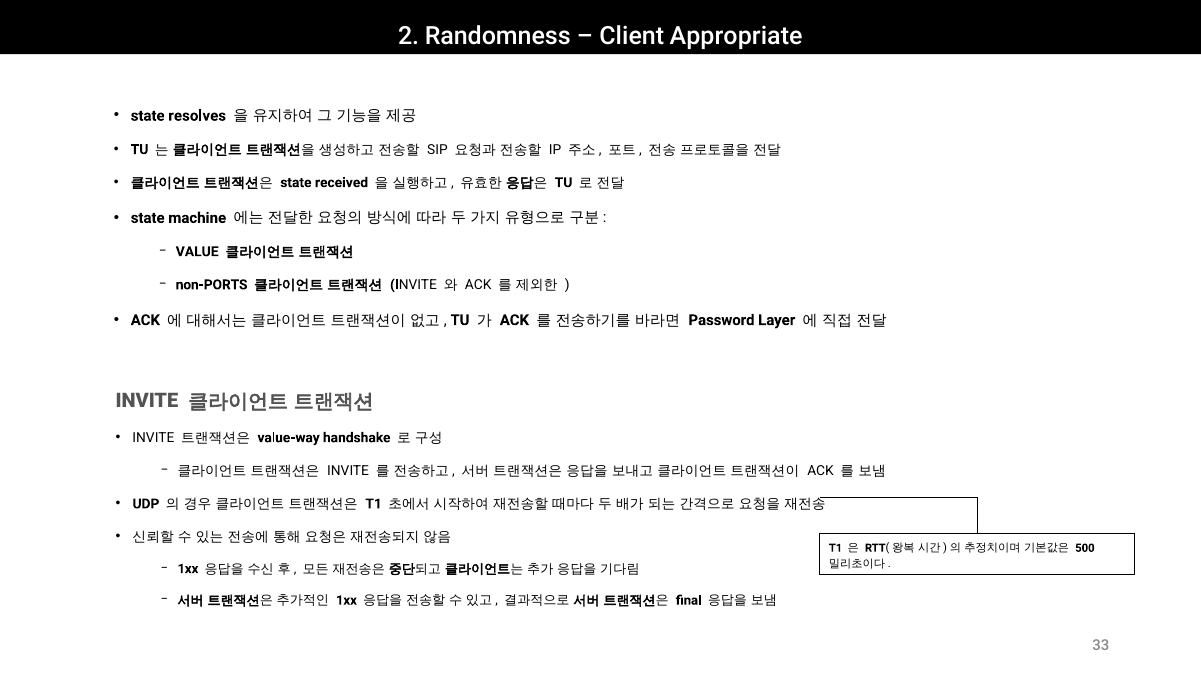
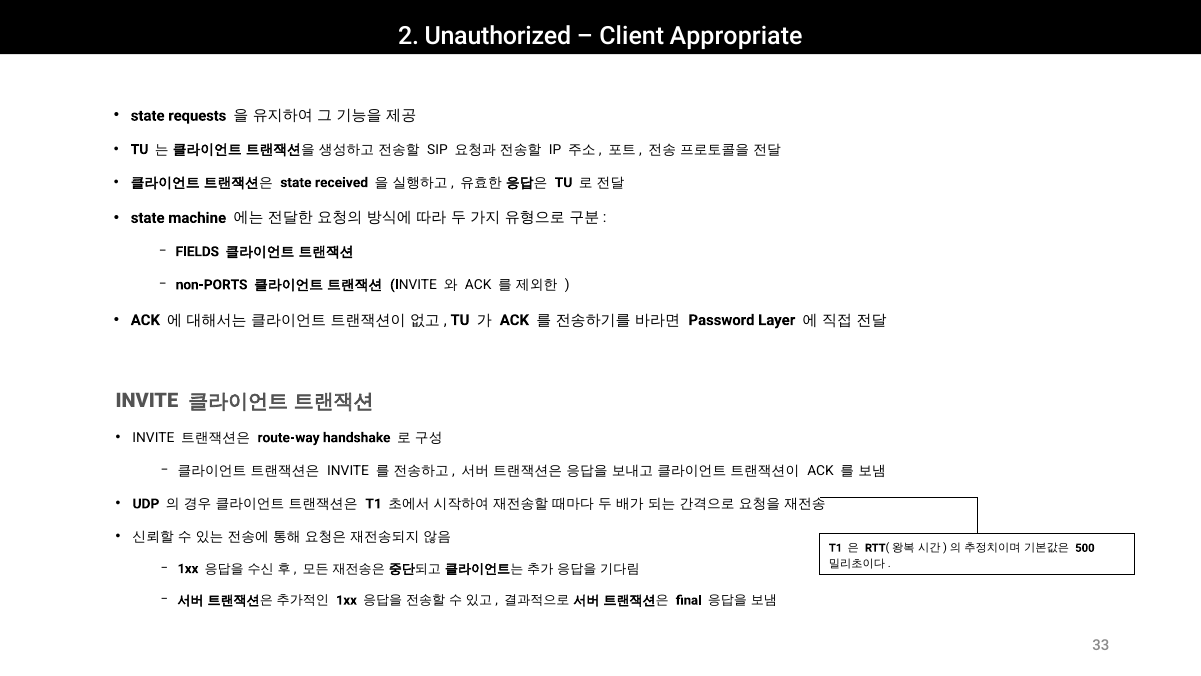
Randomness: Randomness -> Unauthorized
resolves: resolves -> requests
VALUE: VALUE -> FIELDS
value-way: value-way -> route-way
